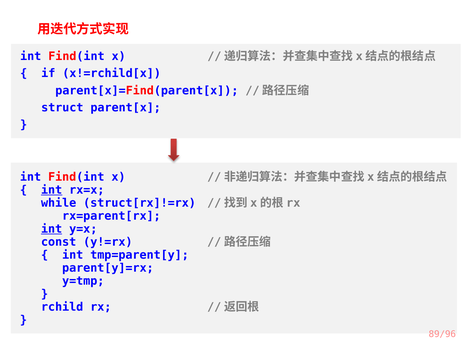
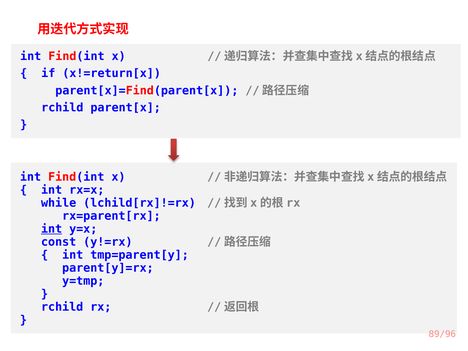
x!=rchild[x: x!=rchild[x -> x!=return[x
struct at (62, 108): struct -> rchild
int at (52, 190) underline: present -> none
struct[rx]!=rx: struct[rx]!=rx -> lchild[rx]!=rx
